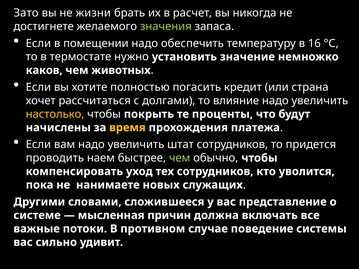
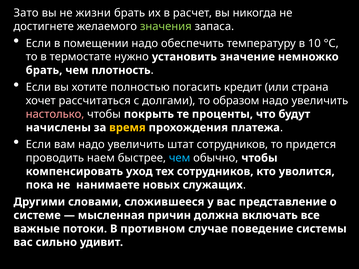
16: 16 -> 10
каков at (44, 70): каков -> брать
животных: животных -> плотность
влияние: влияние -> образом
настолько colour: yellow -> pink
чем at (180, 158) colour: light green -> light blue
